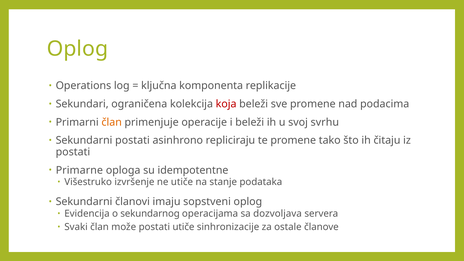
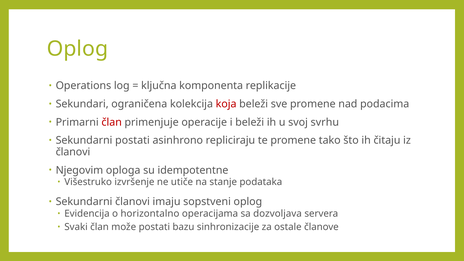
član at (112, 122) colour: orange -> red
postati at (73, 152): postati -> članovi
Primarne: Primarne -> Njegovim
sekundarnog: sekundarnog -> horizontalno
postati utiče: utiče -> bazu
